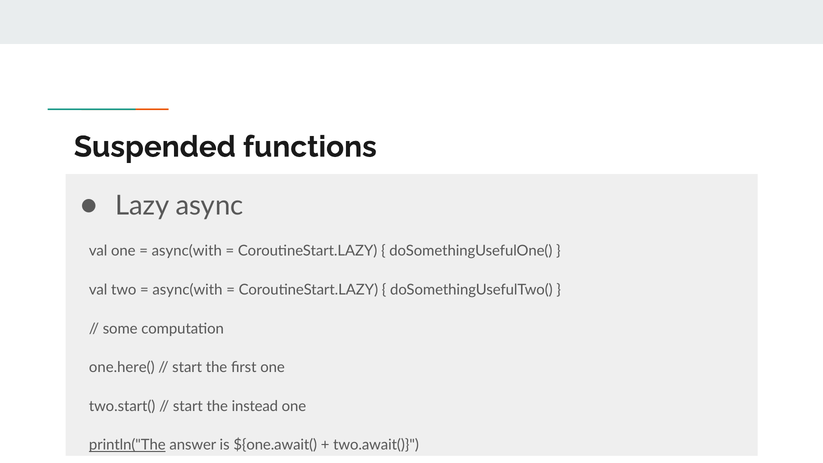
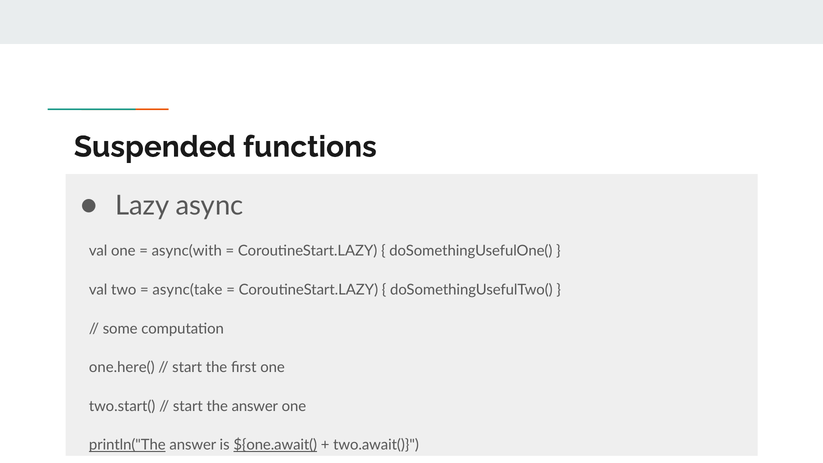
async(with at (187, 290): async(with -> async(take
the instead: instead -> answer
${one.await( underline: none -> present
